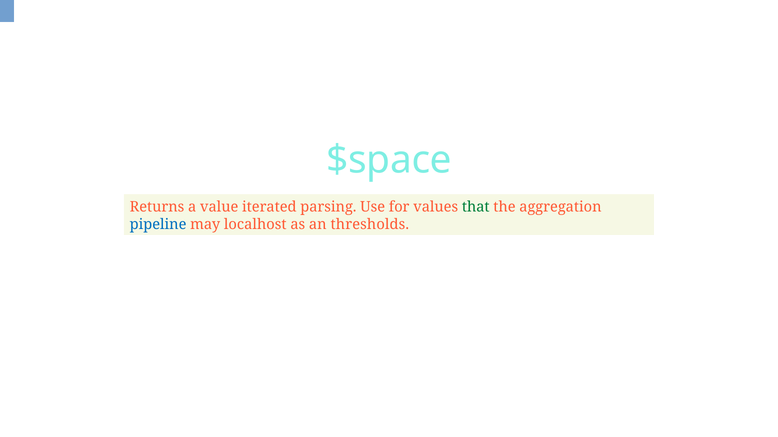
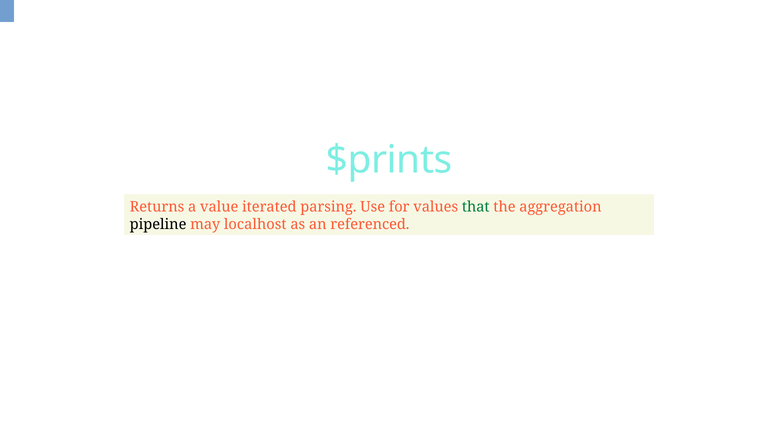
$space: $space -> $prints
pipeline colour: blue -> black
thresholds: thresholds -> referenced
